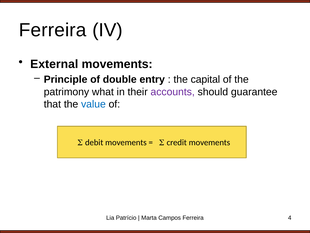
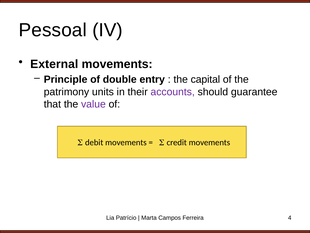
Ferreira at (53, 30): Ferreira -> Pessoal
what: what -> units
value colour: blue -> purple
